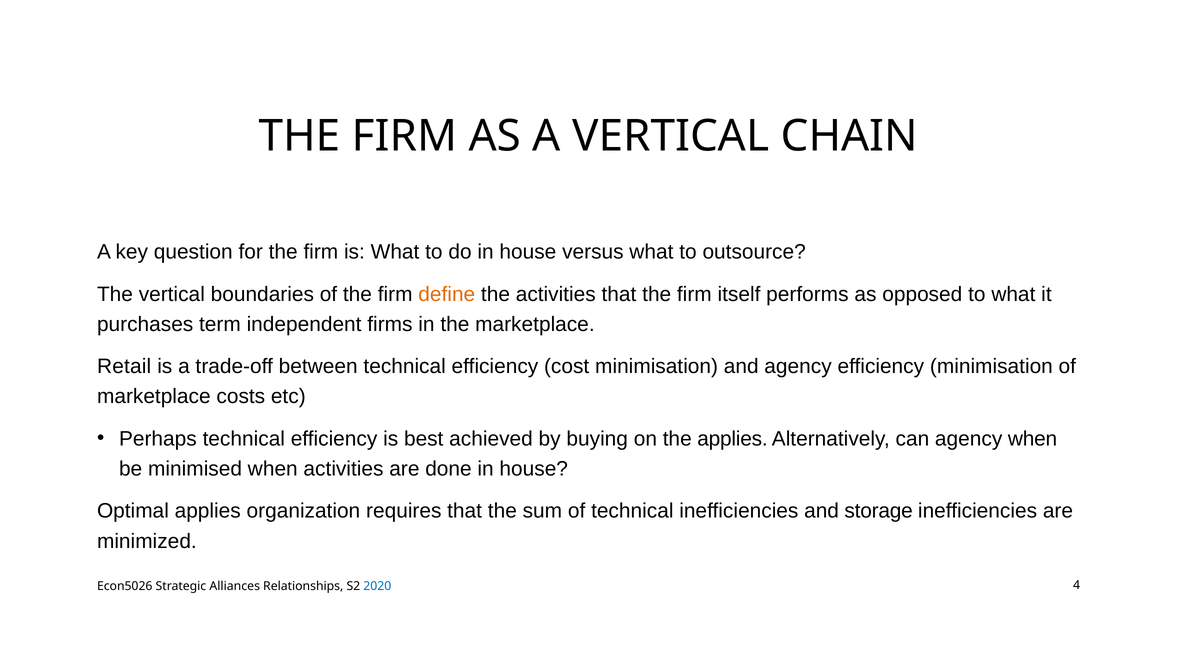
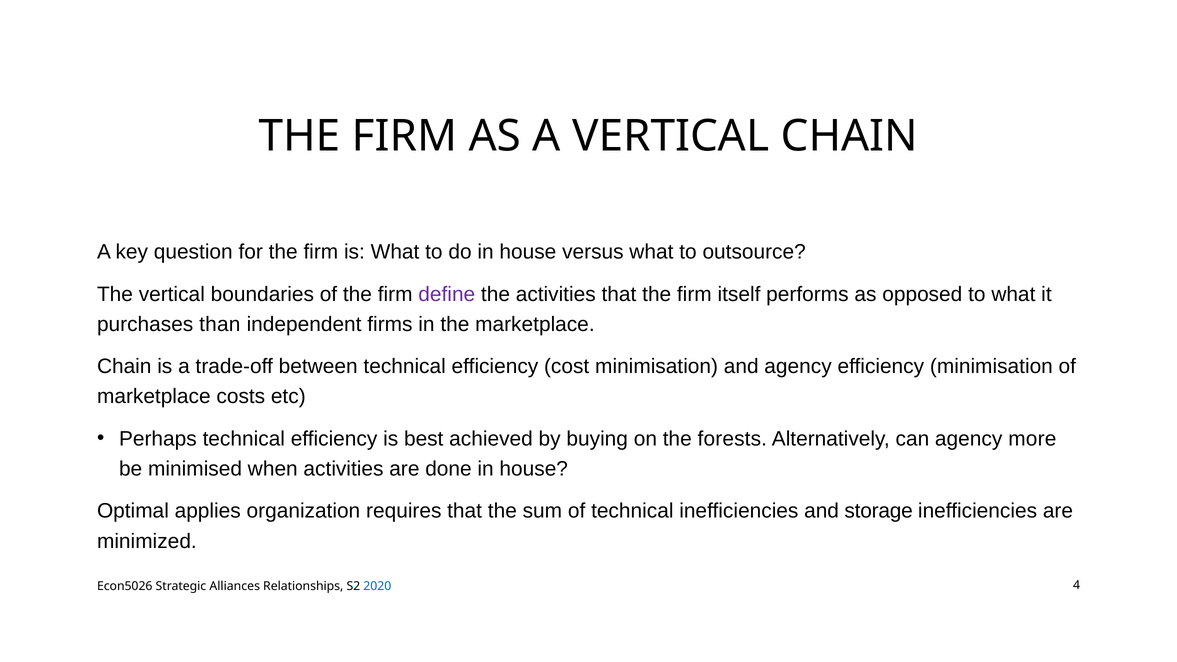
define colour: orange -> purple
term: term -> than
Retail at (124, 367): Retail -> Chain
the applies: applies -> forests
agency when: when -> more
